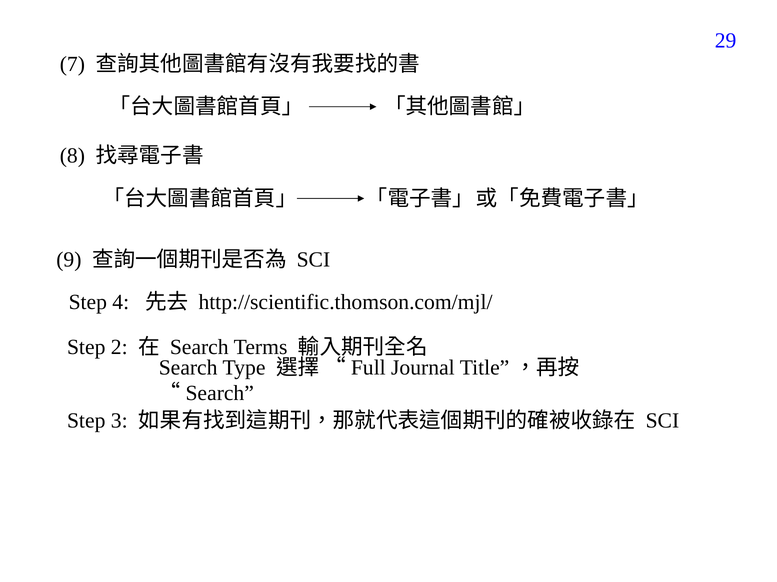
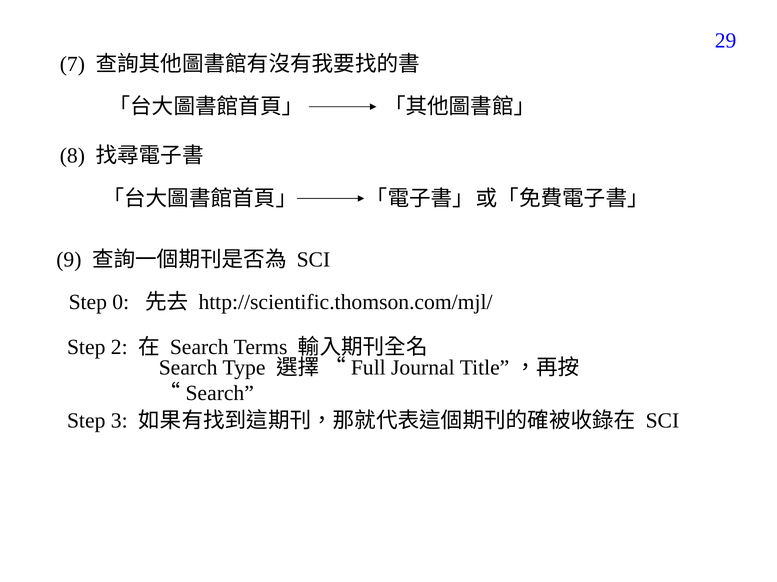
4: 4 -> 0
